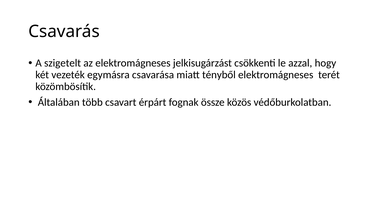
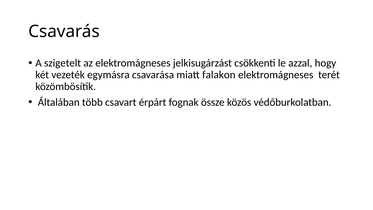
tényből: tényből -> falakon
